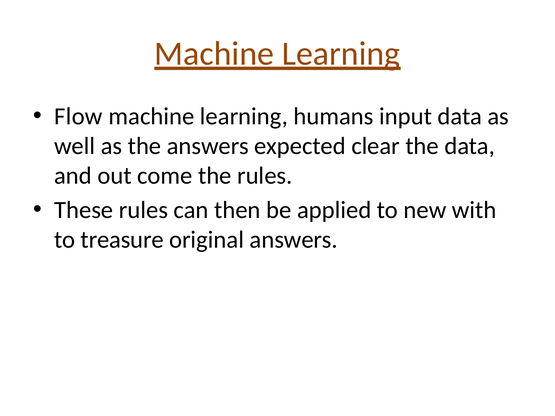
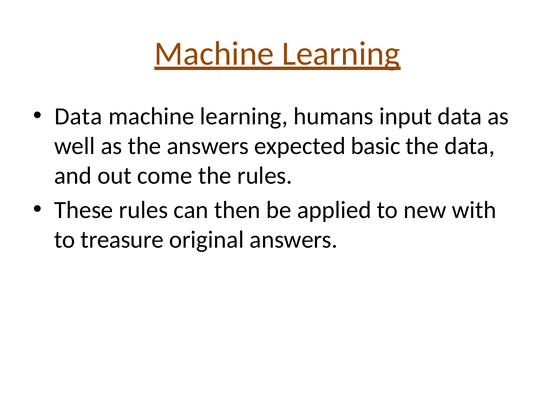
Flow at (78, 116): Flow -> Data
clear: clear -> basic
